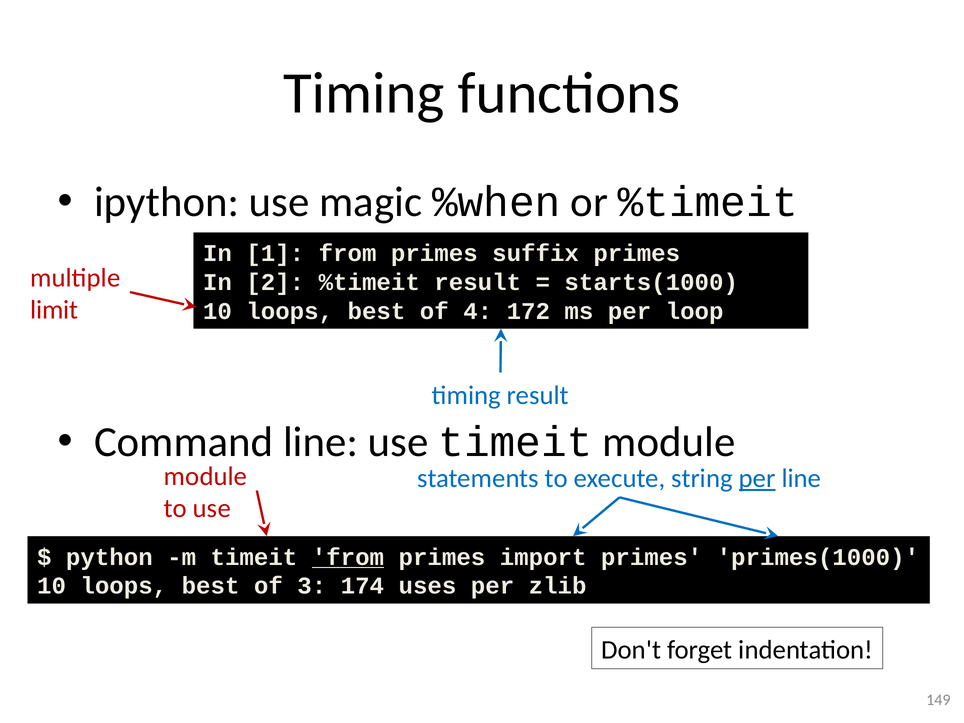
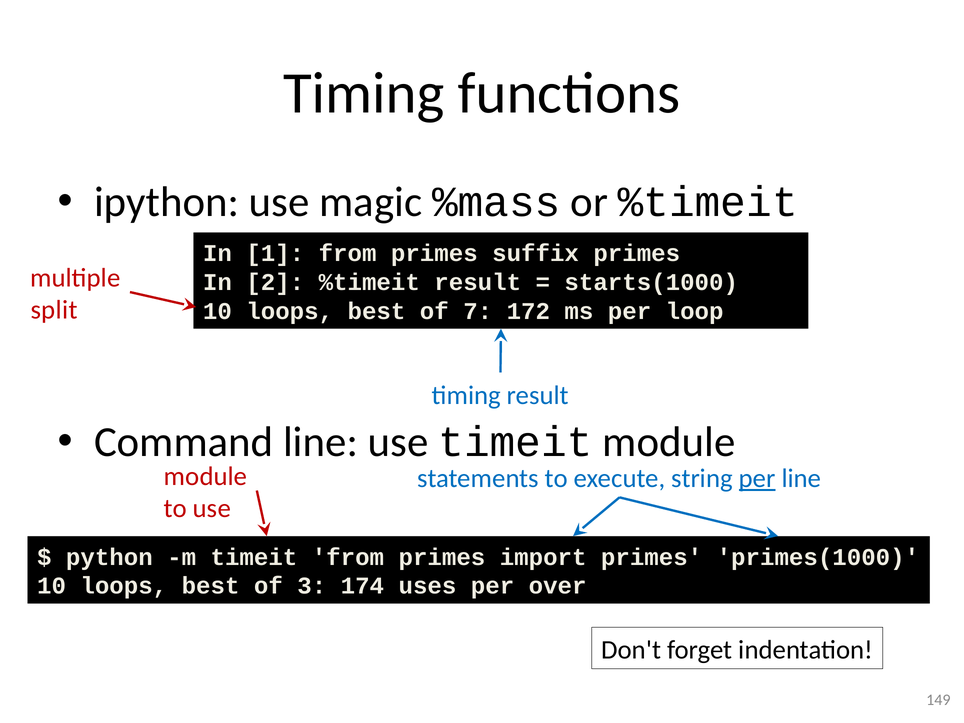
%when: %when -> %mass
limit: limit -> split
4: 4 -> 7
from at (348, 557) underline: present -> none
zlib: zlib -> over
